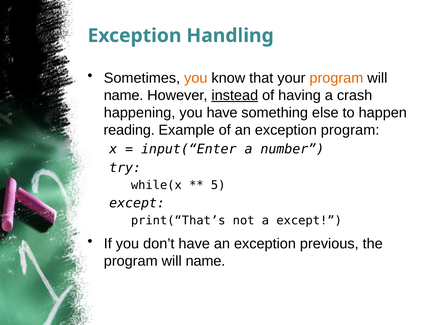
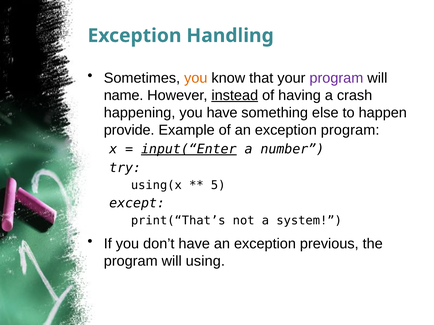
program at (336, 78) colour: orange -> purple
reading: reading -> provide
input(“Enter underline: none -> present
while(x: while(x -> using(x
a except: except -> system
name at (205, 262): name -> using
